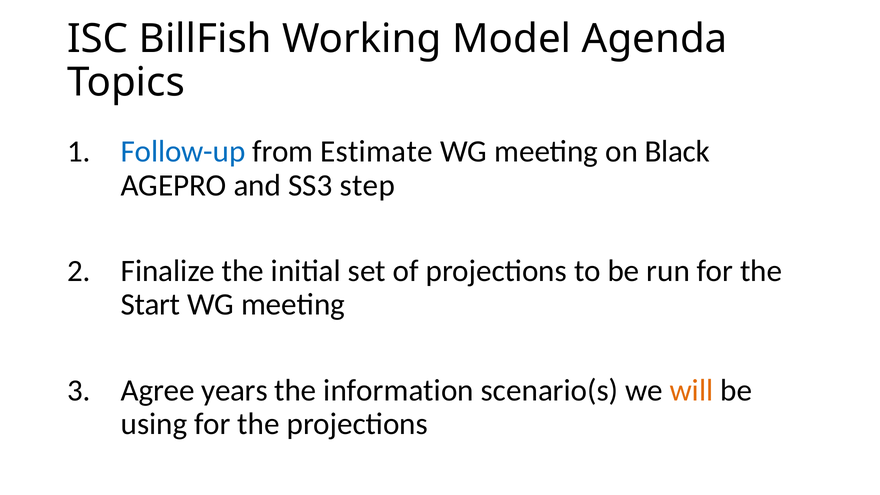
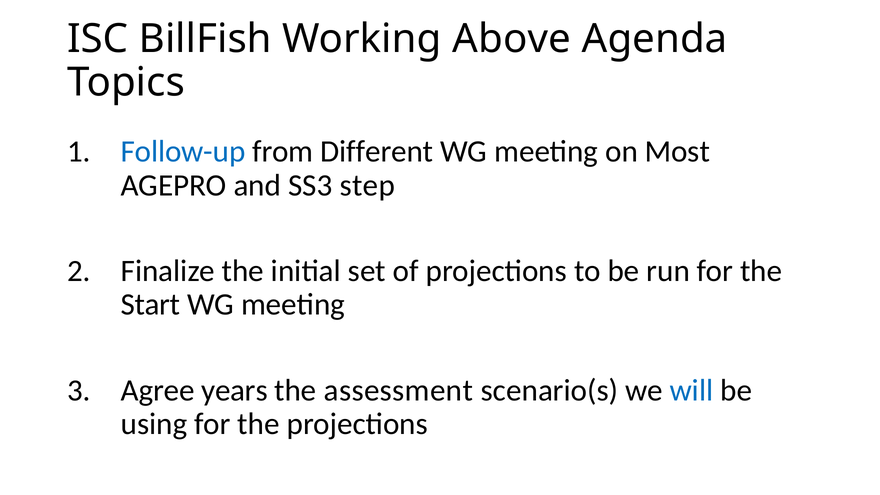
Model: Model -> Above
Estimate: Estimate -> Different
Black: Black -> Most
information: information -> assessment
will colour: orange -> blue
